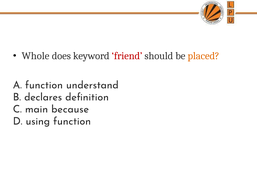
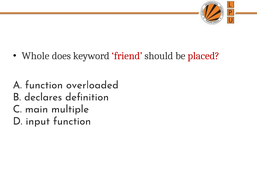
placed colour: orange -> red
understand: understand -> overloaded
because: because -> multiple
using: using -> input
